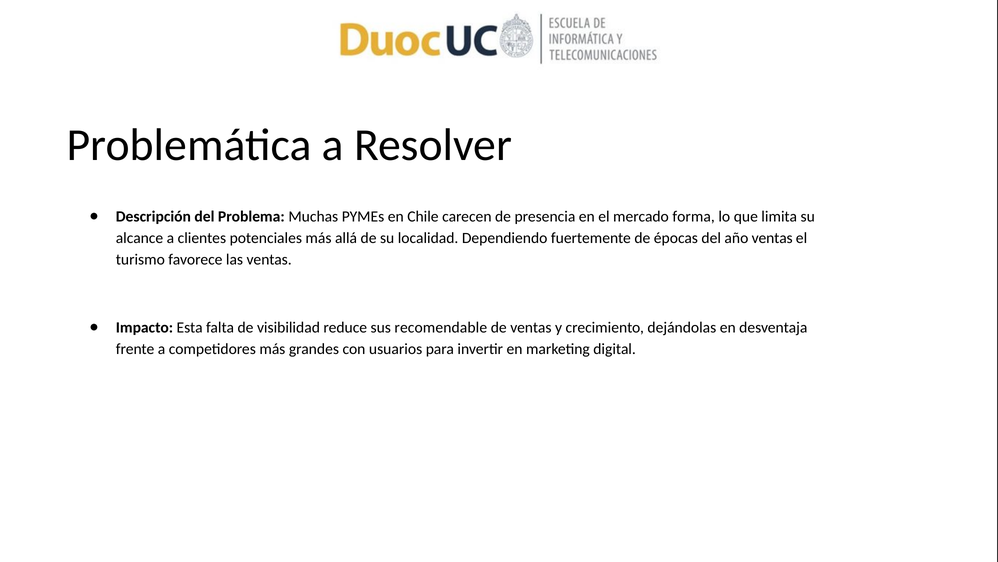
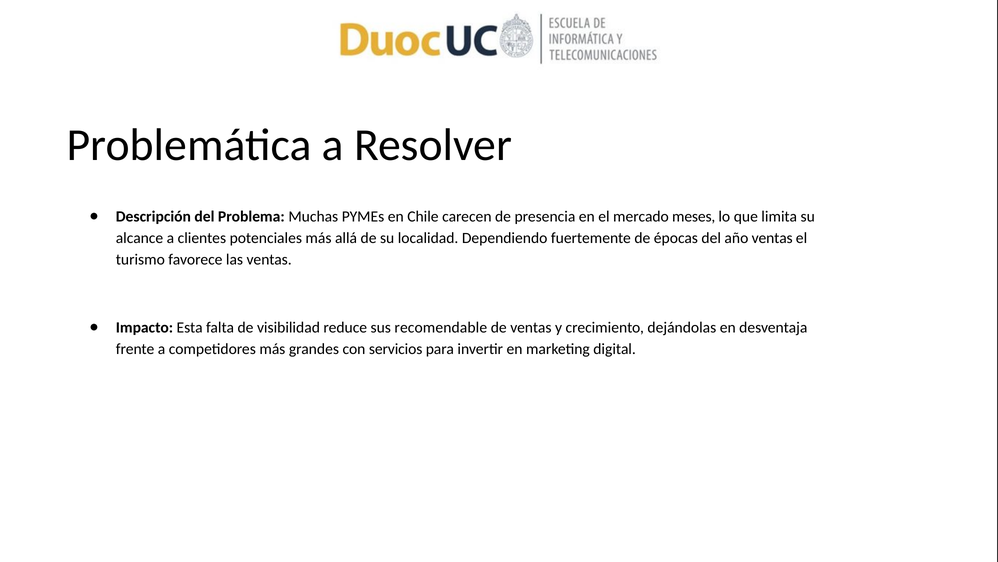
forma: forma -> meses
usuarios: usuarios -> servicios
